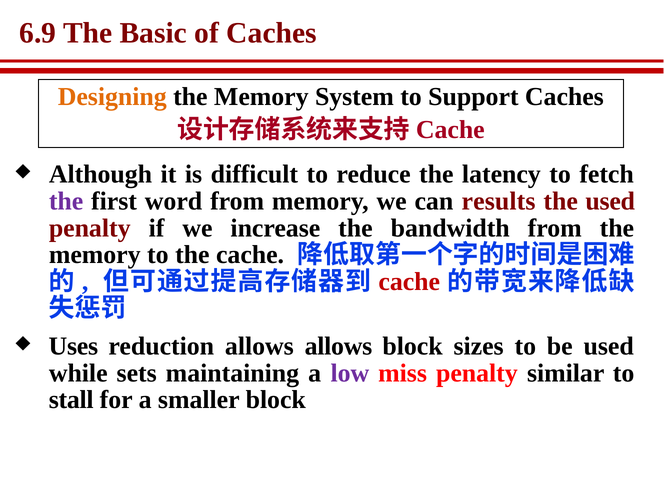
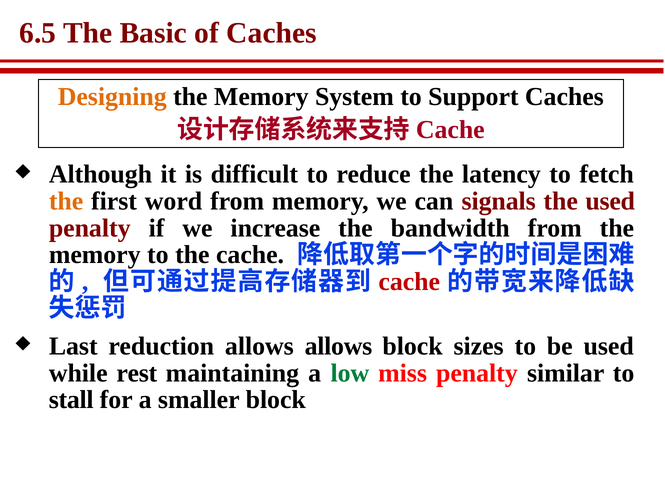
6.9: 6.9 -> 6.5
the at (66, 201) colour: purple -> orange
results: results -> signals
Uses: Uses -> Last
sets: sets -> rest
low colour: purple -> green
